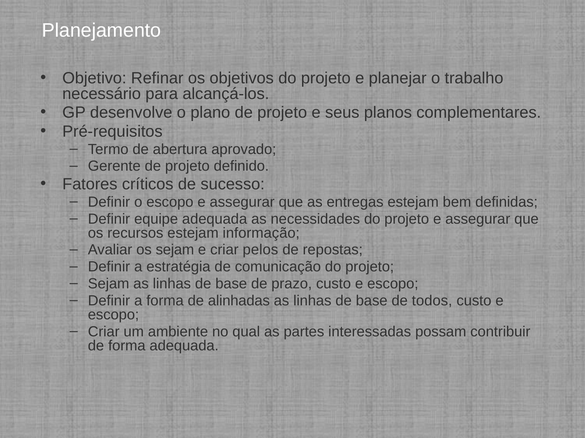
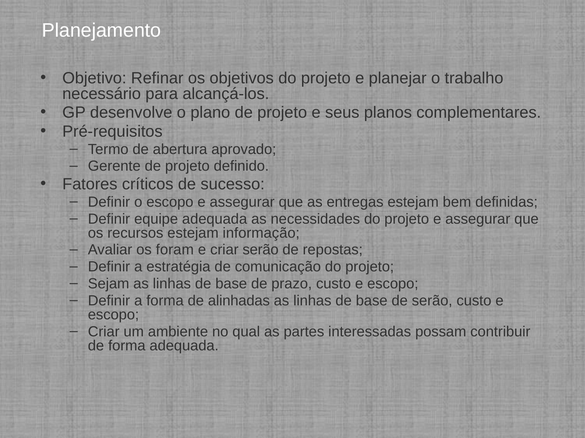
os sejam: sejam -> foram
criar pelos: pelos -> serão
de todos: todos -> serão
